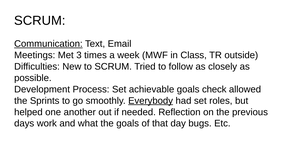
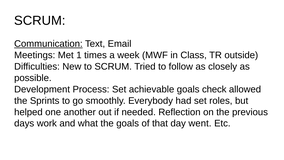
3: 3 -> 1
Everybody underline: present -> none
bugs: bugs -> went
